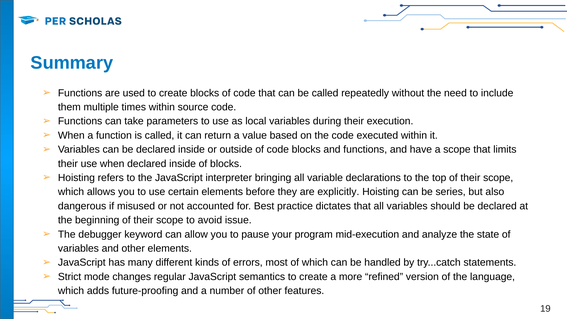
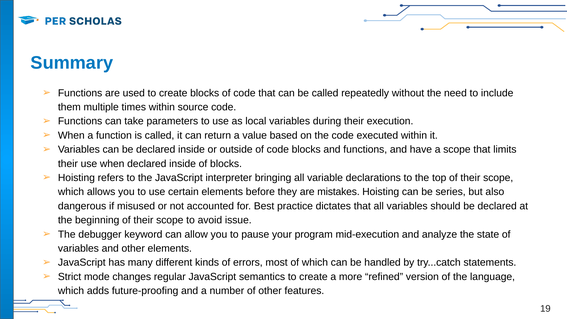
explicitly: explicitly -> mistakes
